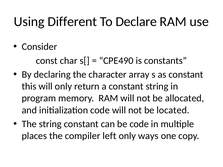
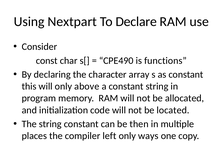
Different: Different -> Nextpart
constants: constants -> functions
return: return -> above
be code: code -> then
